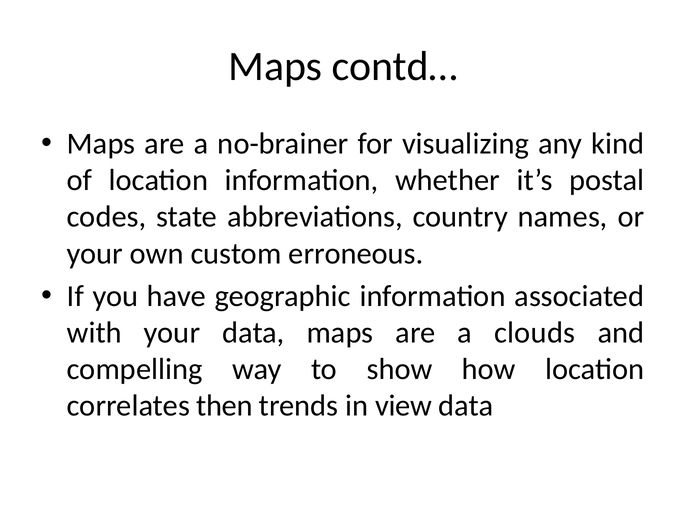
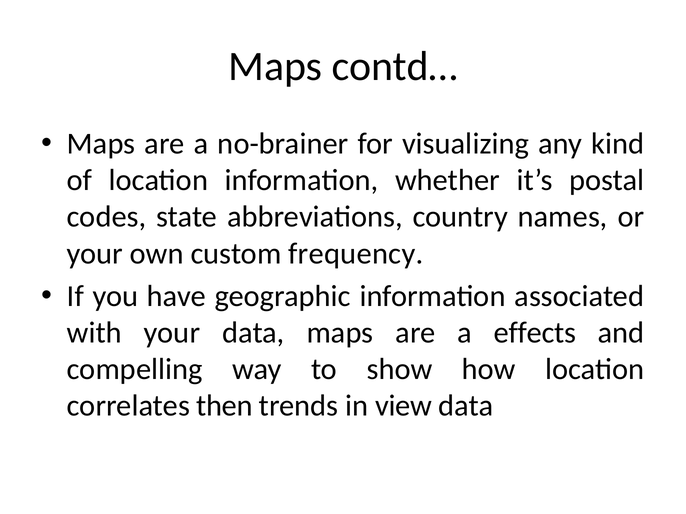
erroneous: erroneous -> frequency
clouds: clouds -> effects
